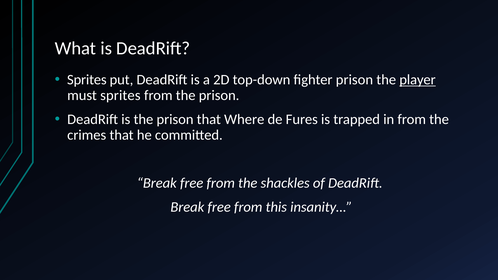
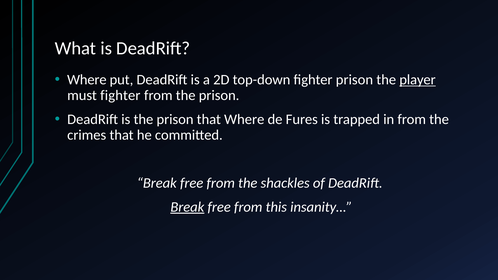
Sprites at (87, 80): Sprites -> Where
must sprites: sprites -> fighter
Break at (187, 207) underline: none -> present
